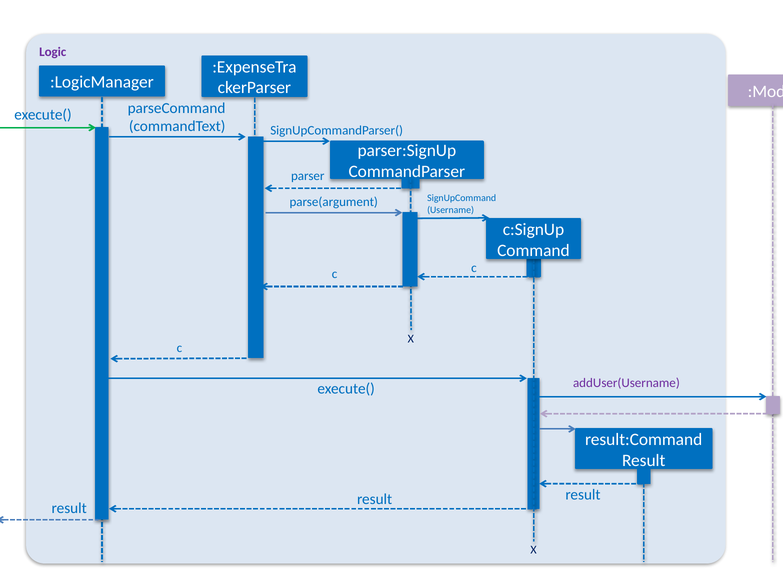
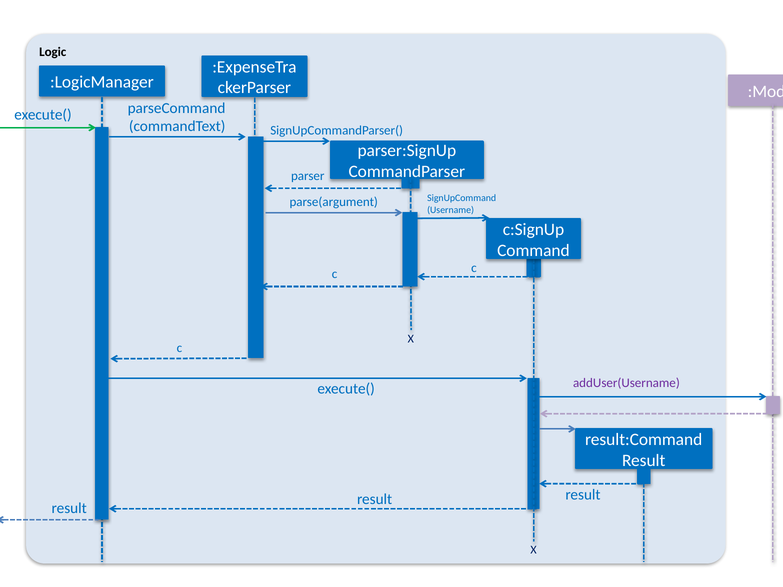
Logic colour: purple -> black
